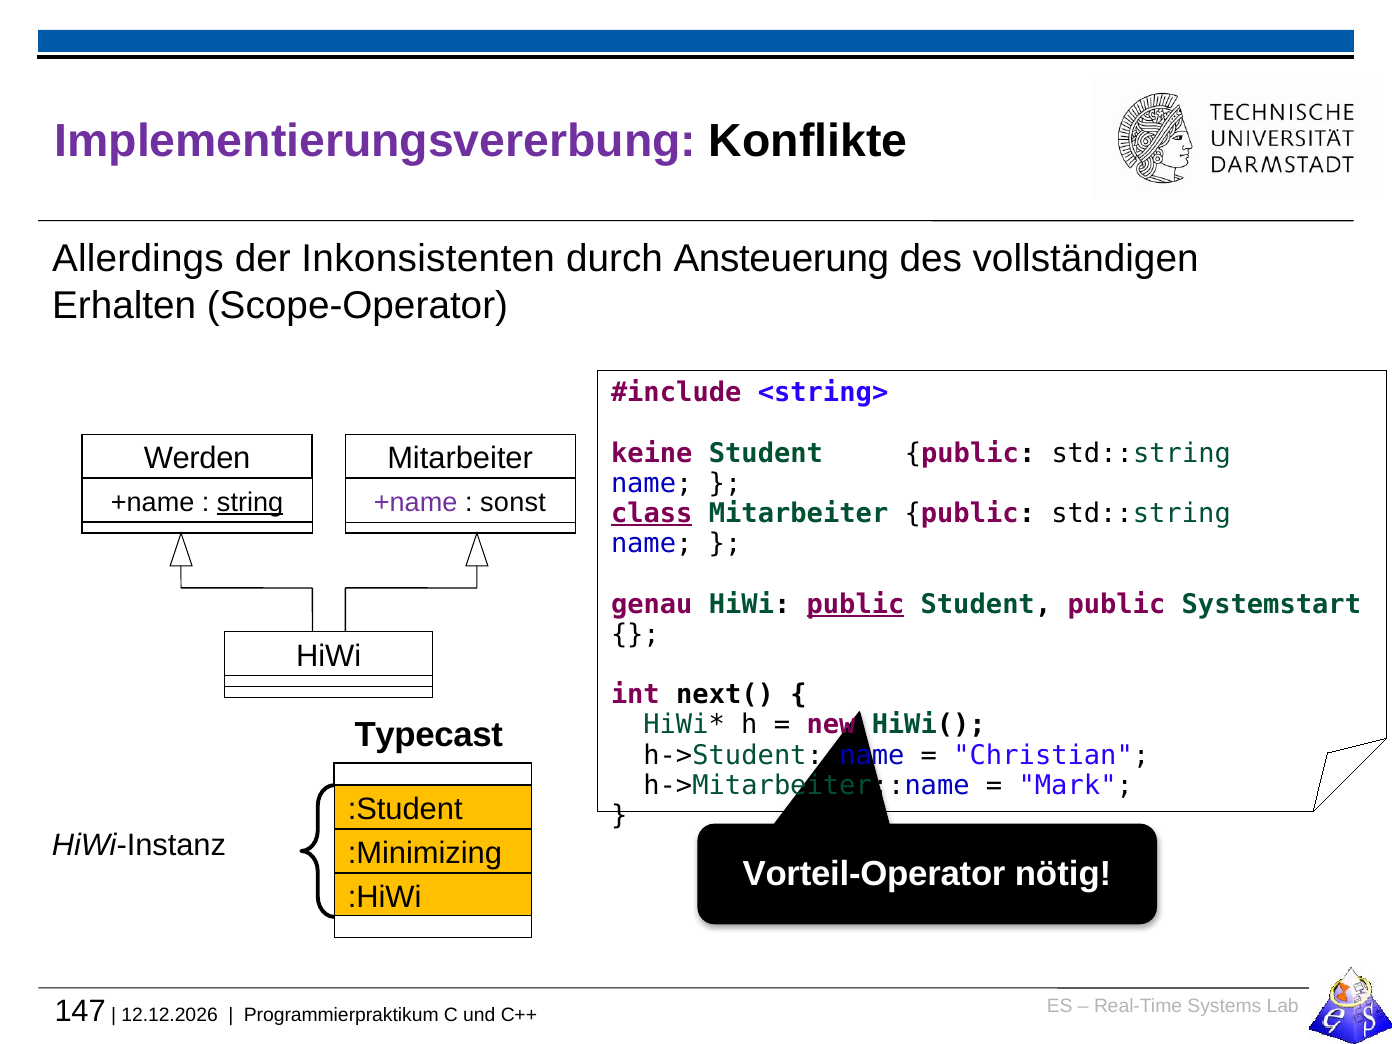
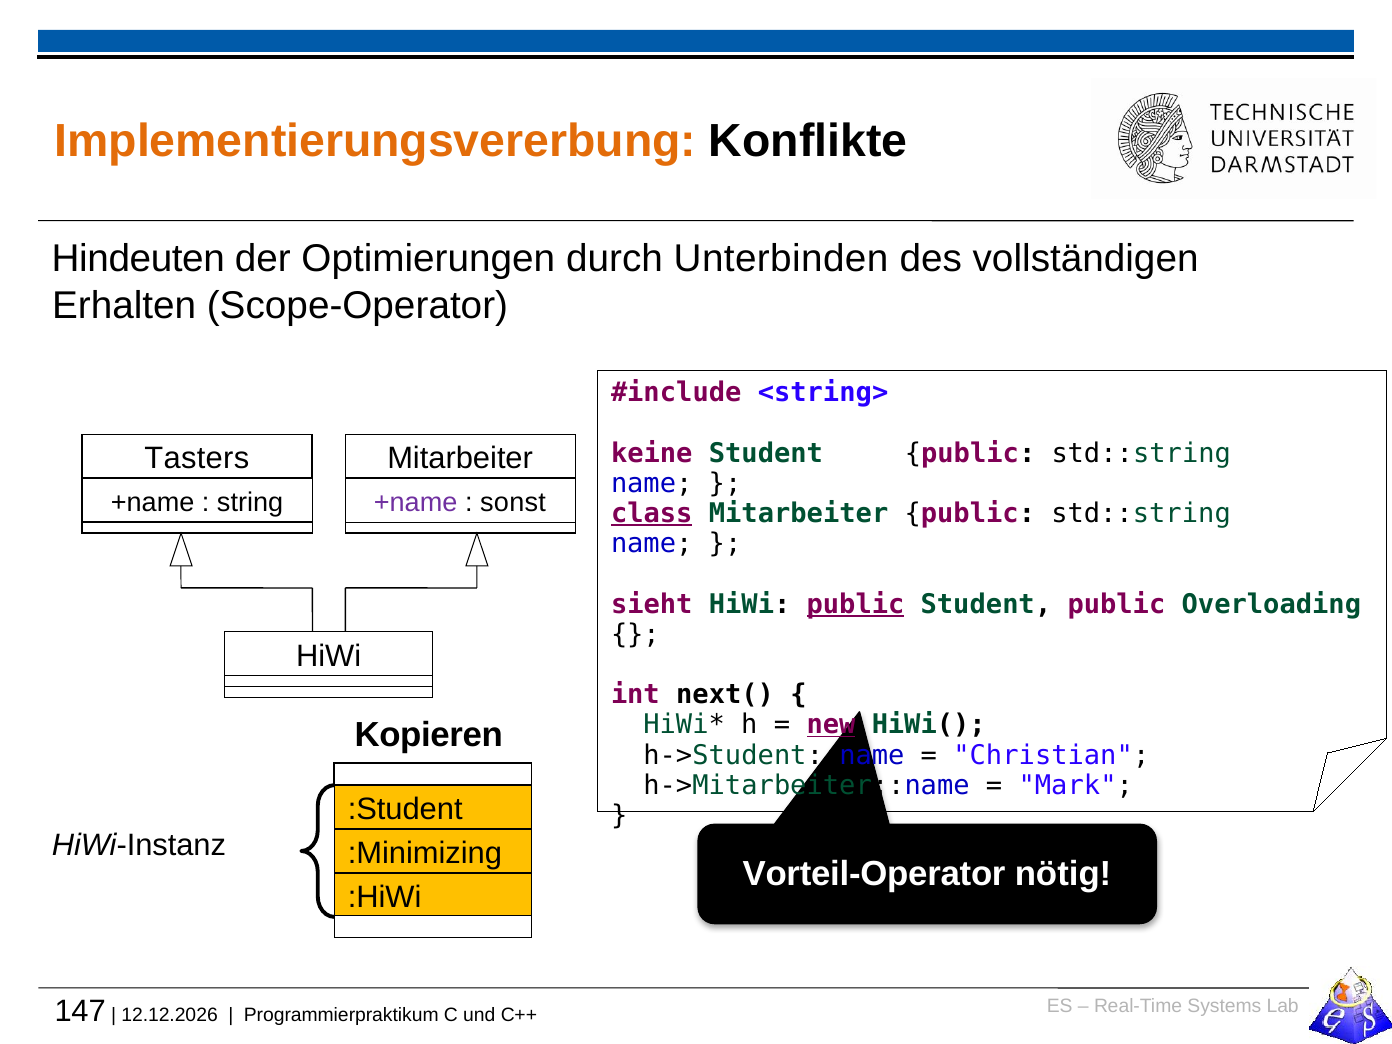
Implementierungsvererbung colour: purple -> orange
Allerdings: Allerdings -> Hindeuten
Inkonsistenten: Inkonsistenten -> Optimierungen
Ansteuerung: Ansteuerung -> Unterbinden
Werden: Werden -> Tasters
string underline: present -> none
genau: genau -> sieht
Systemstart: Systemstart -> Overloading
new underline: none -> present
Typecast: Typecast -> Kopieren
